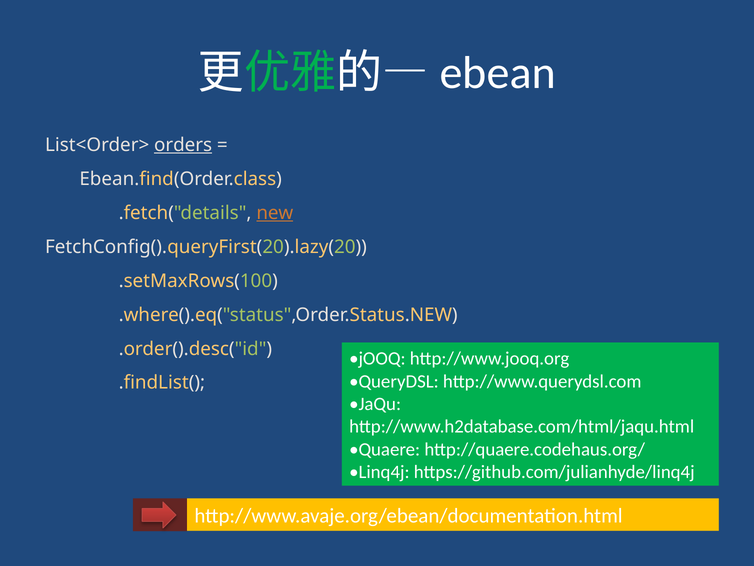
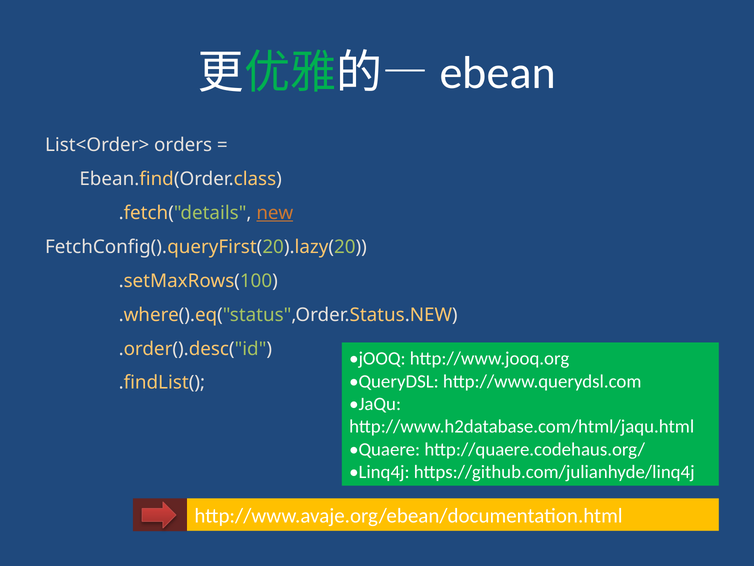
orders underline: present -> none
